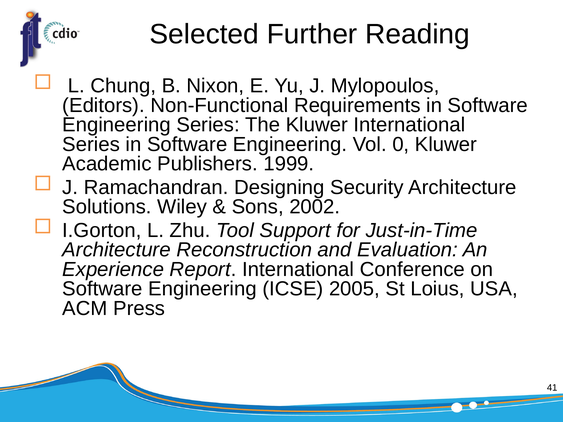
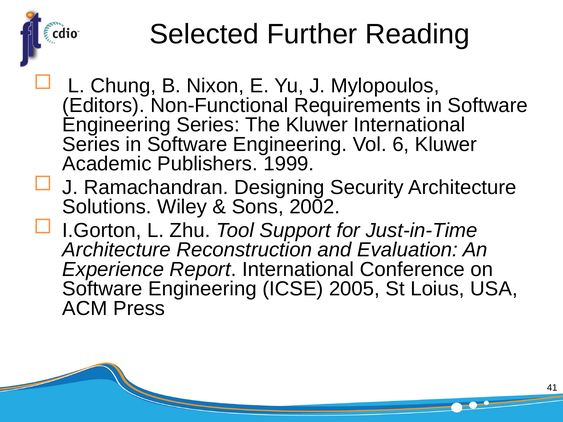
0: 0 -> 6
